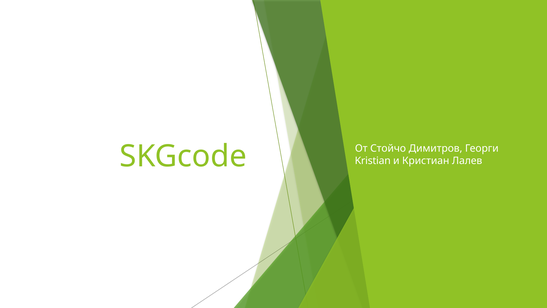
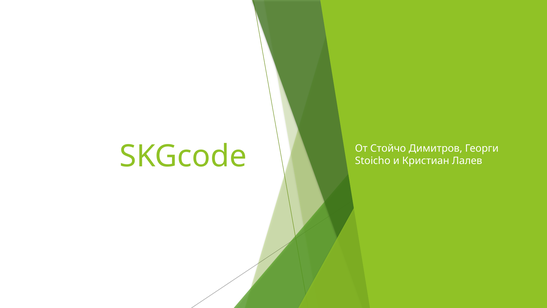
Kristian: Kristian -> Stoicho
